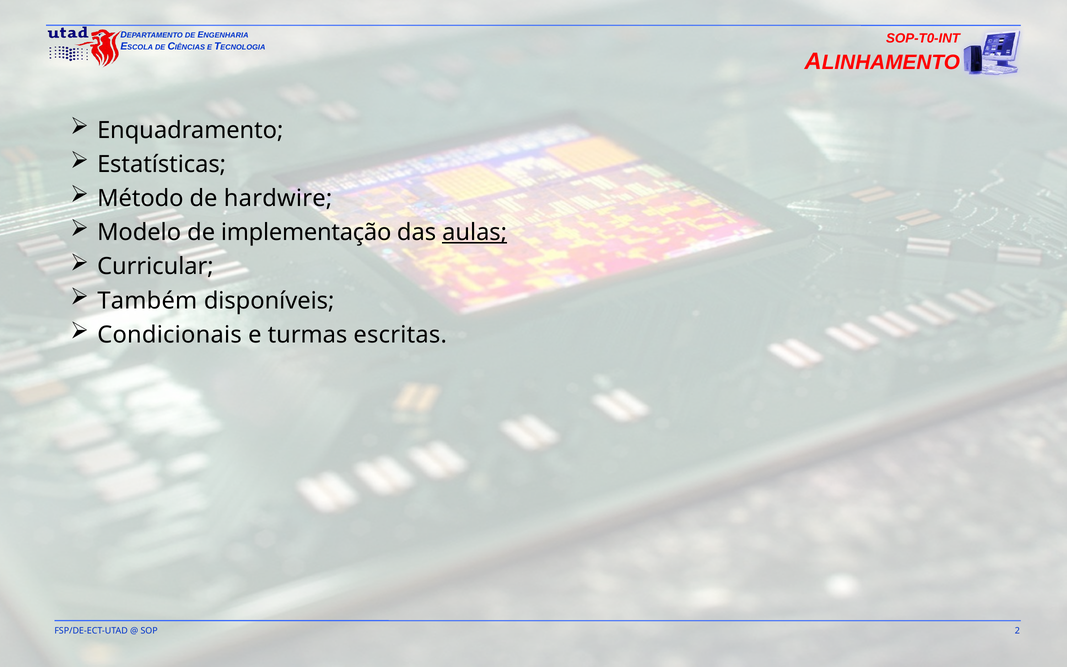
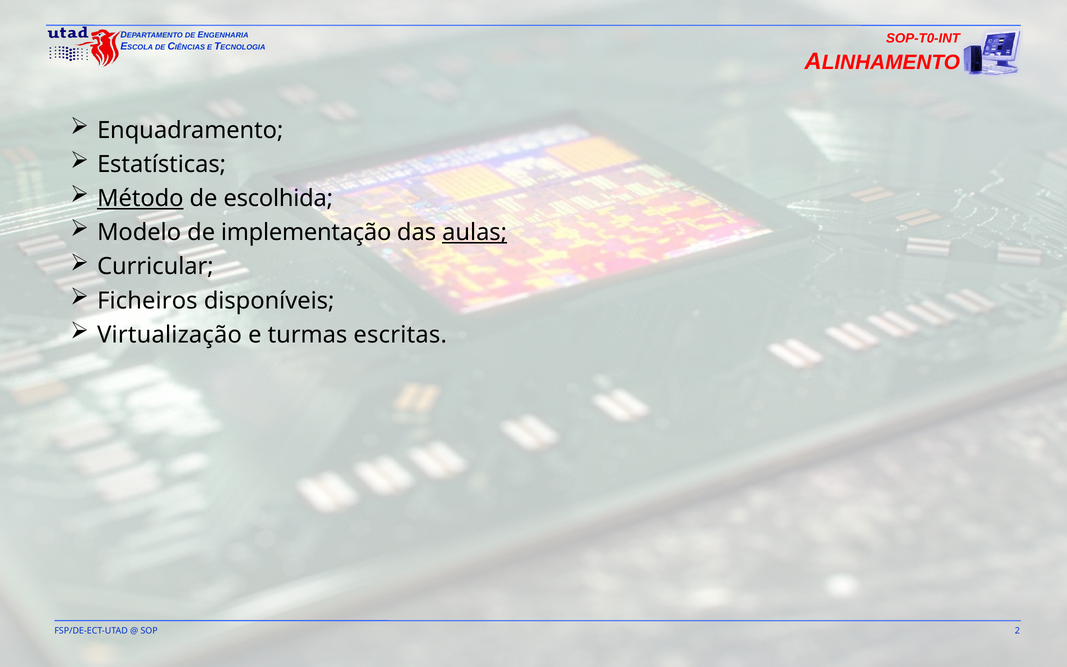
Método underline: none -> present
hardwire: hardwire -> escolhida
Também: Também -> Ficheiros
Condicionais: Condicionais -> Virtualização
